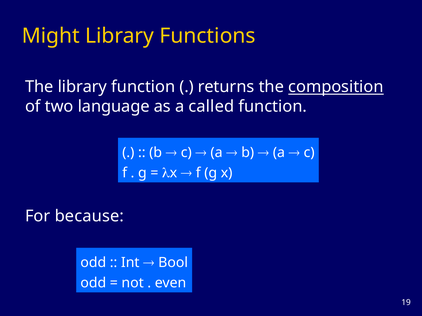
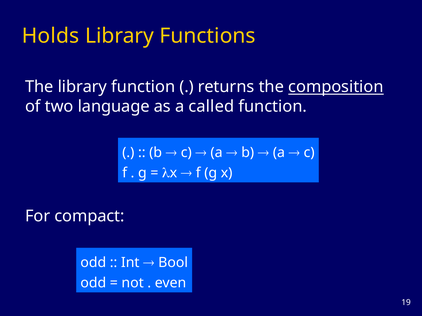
Might: Might -> Holds
because: because -> compact
